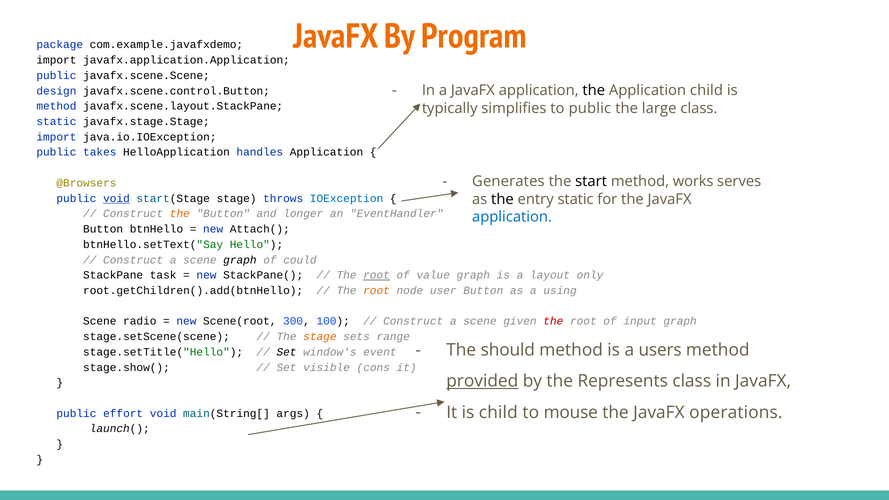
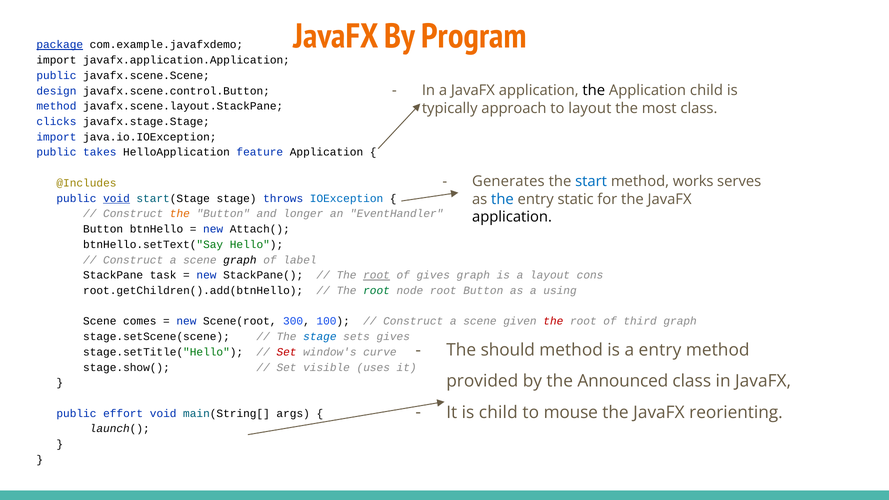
package underline: none -> present
simplifies: simplifies -> approach
to public: public -> layout
large: large -> most
static at (56, 122): static -> clicks
handles: handles -> feature
start colour: black -> blue
@Browsers: @Browsers -> @Includes
the at (502, 199) colour: black -> blue
application at (512, 217) colour: blue -> black
could: could -> label
of value: value -> gives
only: only -> cons
root at (377, 291) colour: orange -> green
node user: user -> root
radio: radio -> comes
input: input -> third
stage at (320, 337) colour: orange -> blue
sets range: range -> gives
a users: users -> entry
Set at (287, 352) colour: black -> red
event: event -> curve
cons: cons -> uses
provided underline: present -> none
Represents: Represents -> Announced
operations: operations -> reorienting
